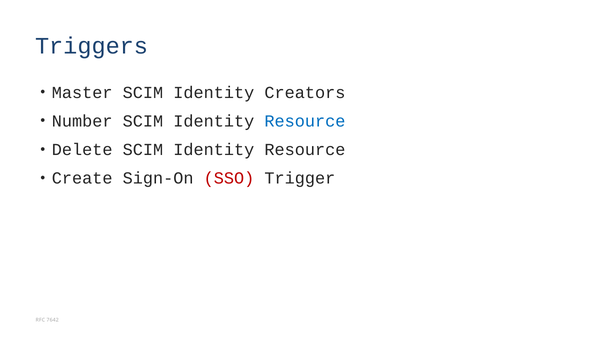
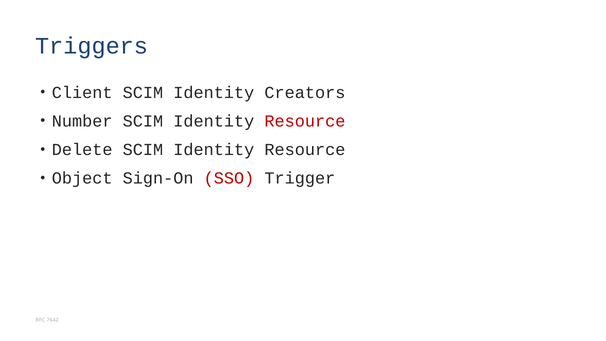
Master: Master -> Client
Resource at (305, 121) colour: blue -> red
Create: Create -> Object
